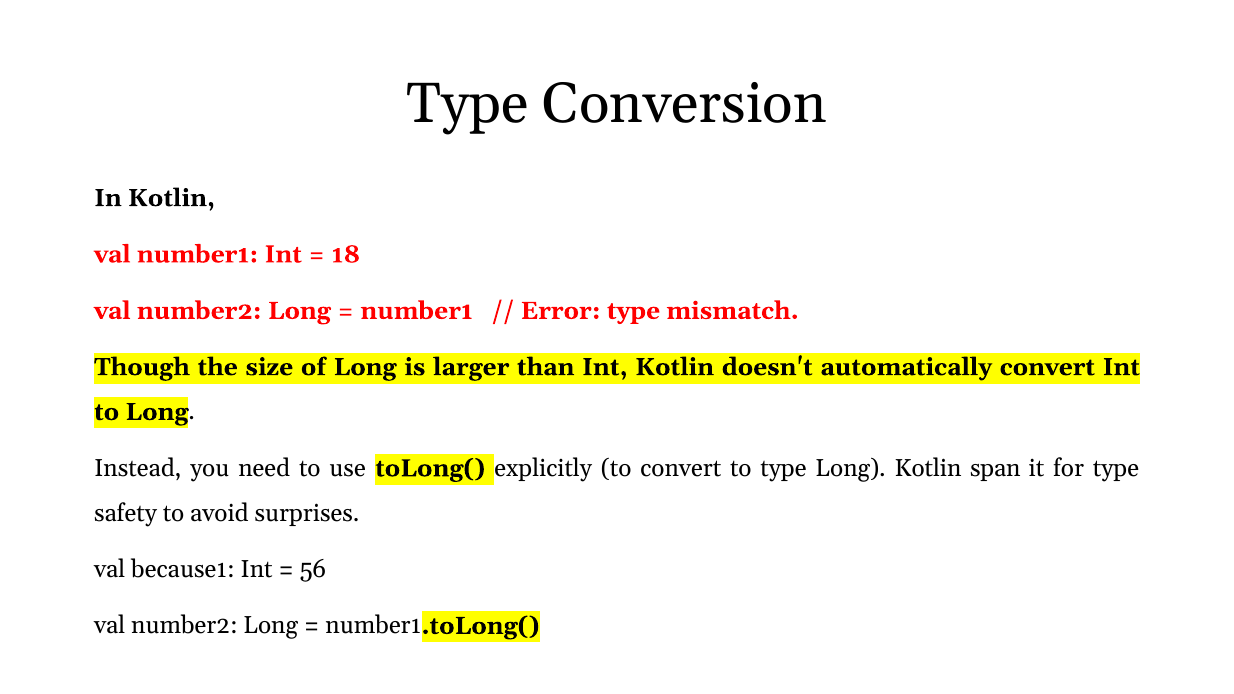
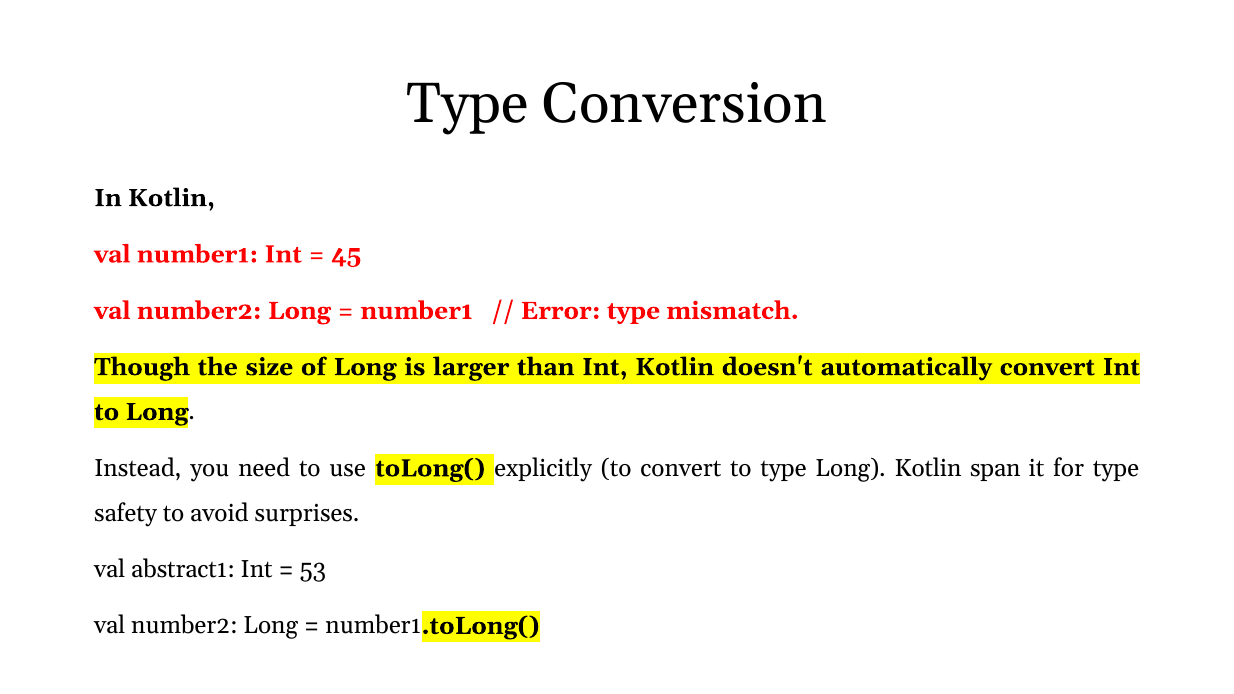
18: 18 -> 45
because1: because1 -> abstract1
56: 56 -> 53
